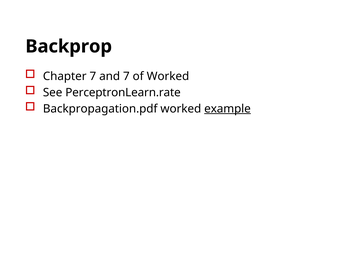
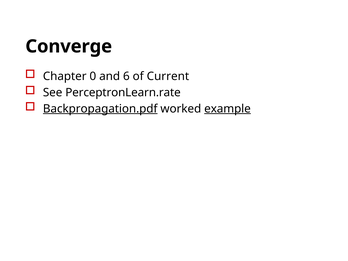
Backprop: Backprop -> Converge
Chapter 7: 7 -> 0
and 7: 7 -> 6
of Worked: Worked -> Current
Backpropagation.pdf underline: none -> present
